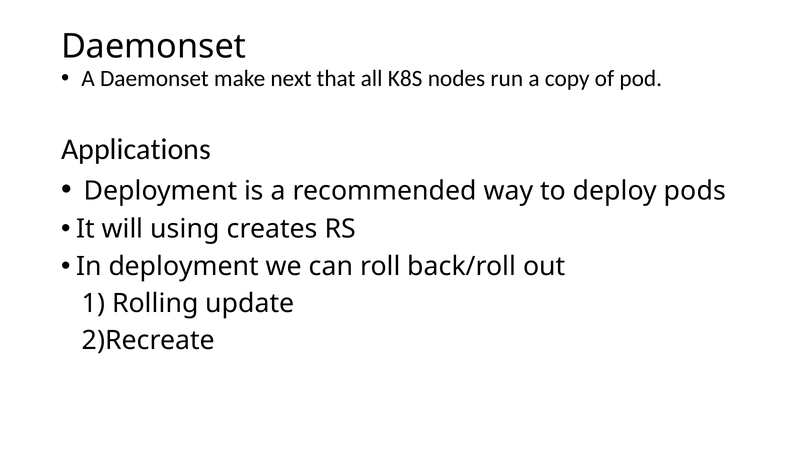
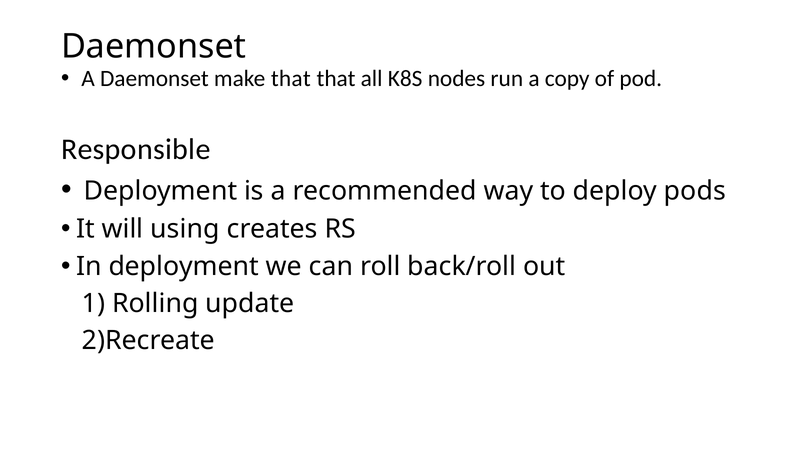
make next: next -> that
Applications: Applications -> Responsible
